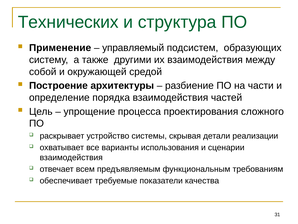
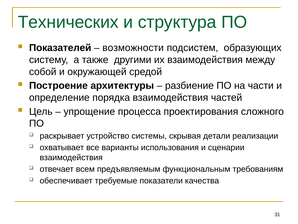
Применение: Применение -> Показателей
управляемый: управляемый -> возможности
